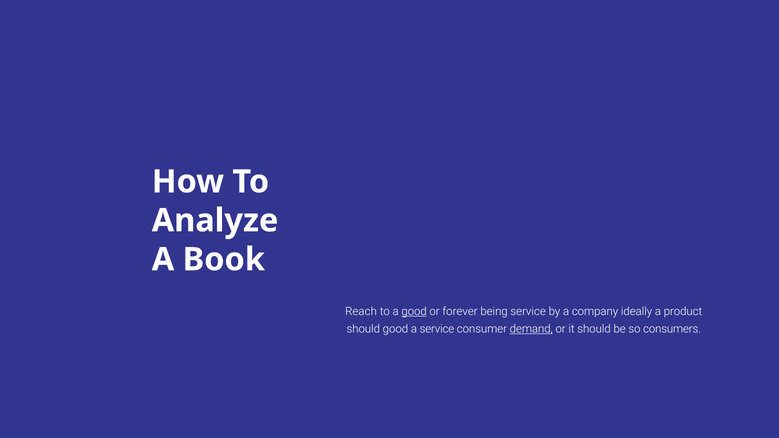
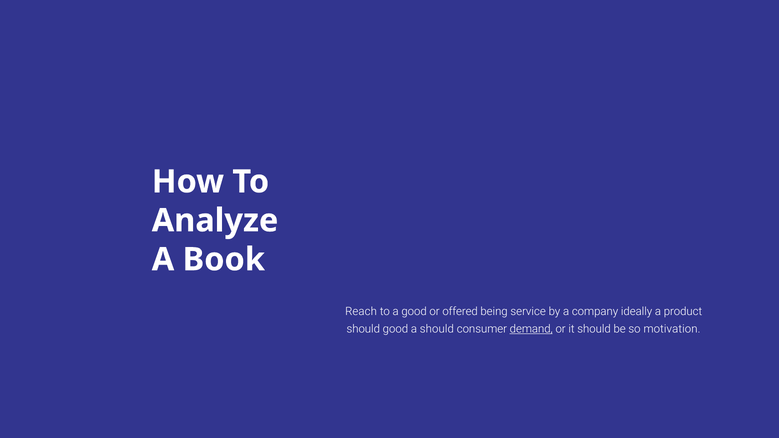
good at (414, 312) underline: present -> none
forever: forever -> offered
a service: service -> should
consumers: consumers -> motivation
